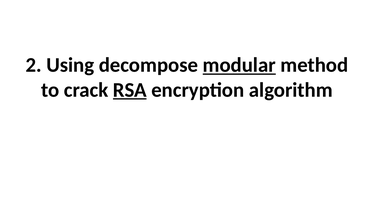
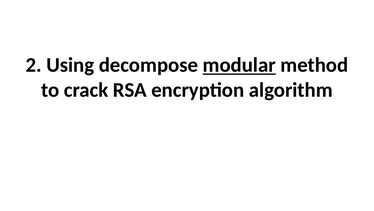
RSA underline: present -> none
